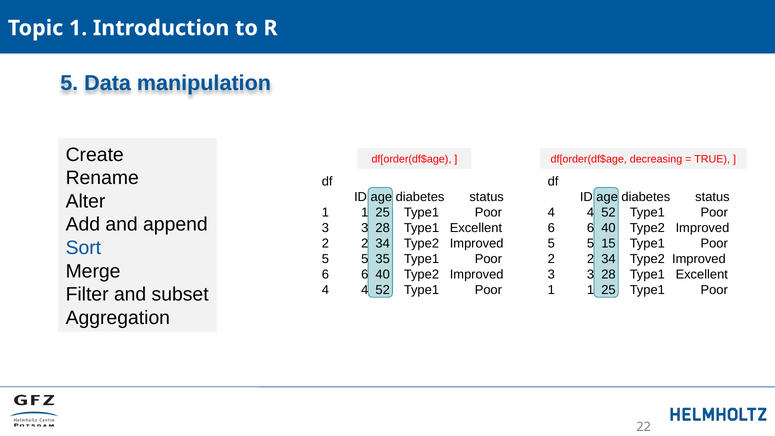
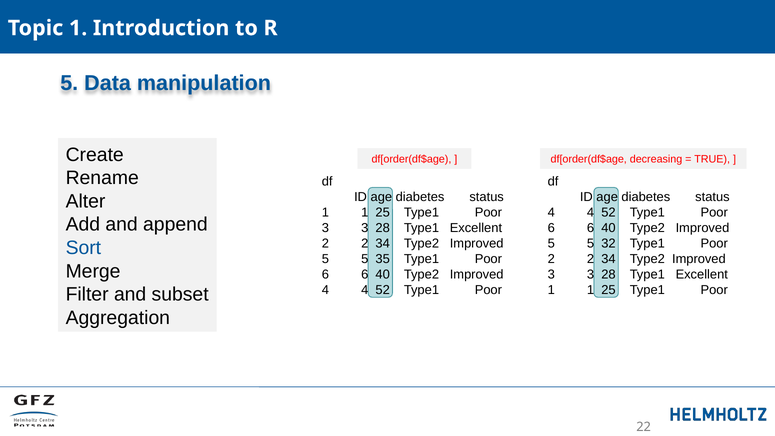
15: 15 -> 32
